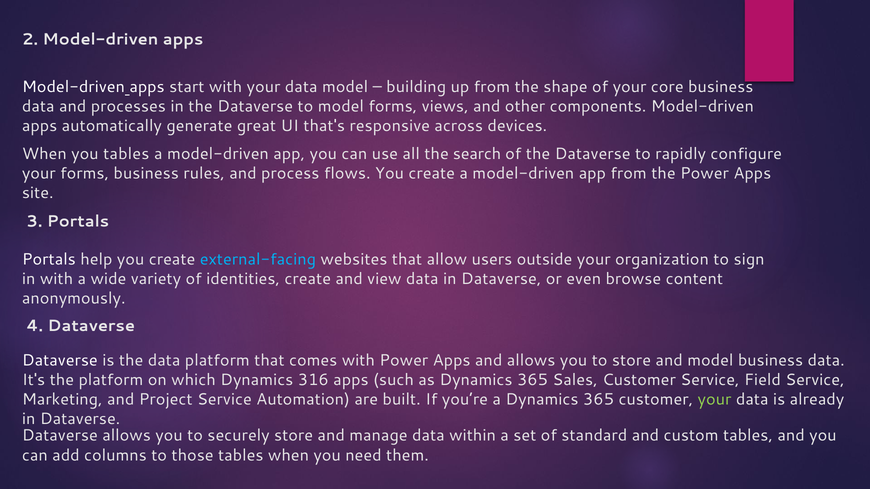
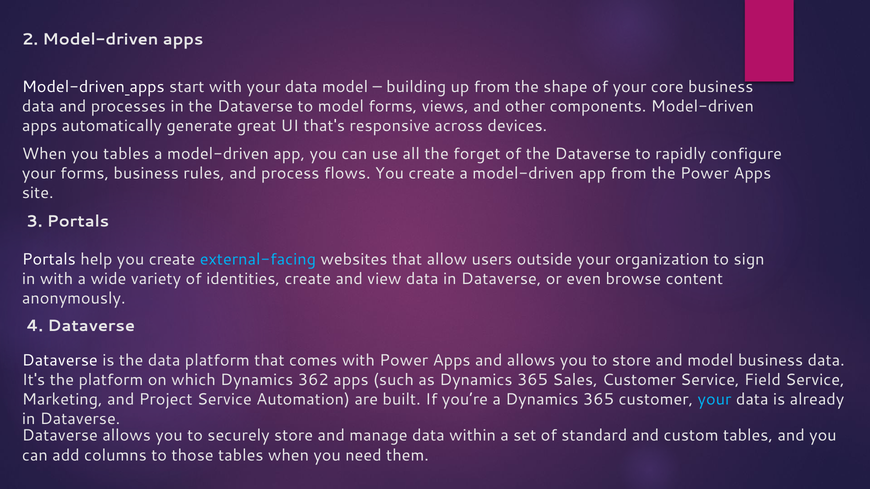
search: search -> forget
316: 316 -> 362
your at (715, 400) colour: light green -> light blue
